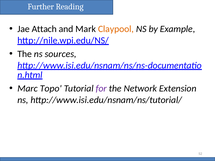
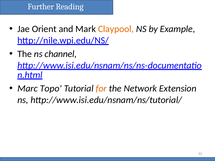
Attach: Attach -> Orient
sources: sources -> channel
for colour: purple -> orange
